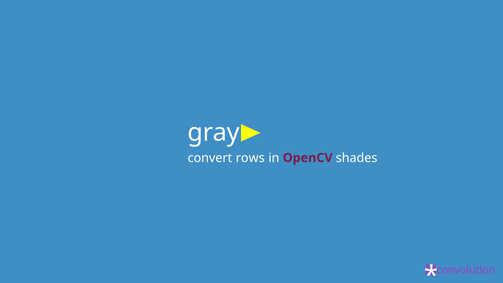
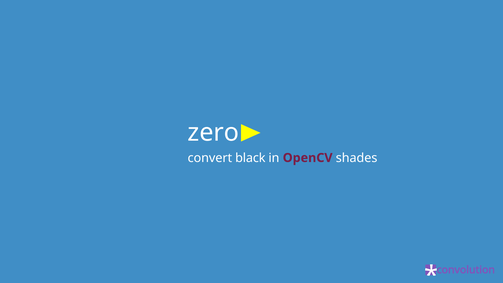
gray: gray -> zero
rows: rows -> black
